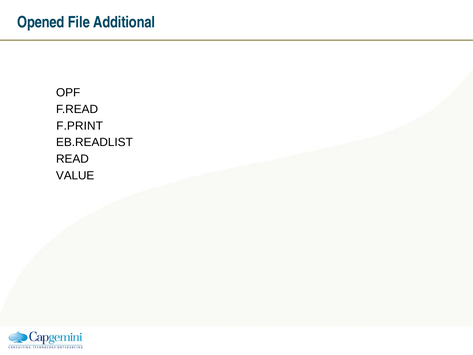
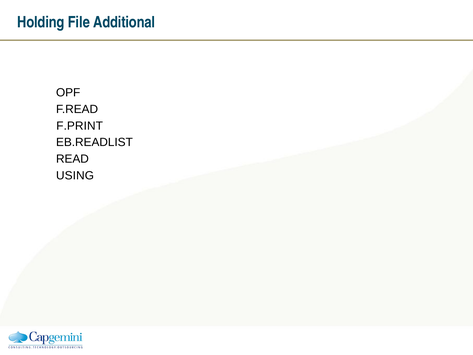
Opened: Opened -> Holding
VALUE: VALUE -> USING
